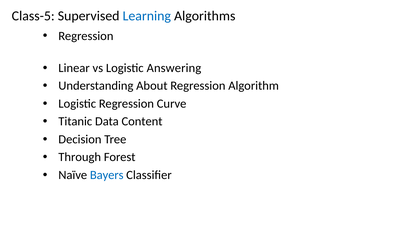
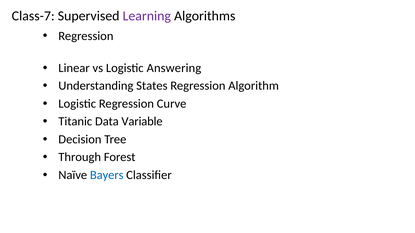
Class-5: Class-5 -> Class-7
Learning colour: blue -> purple
About: About -> States
Content: Content -> Variable
